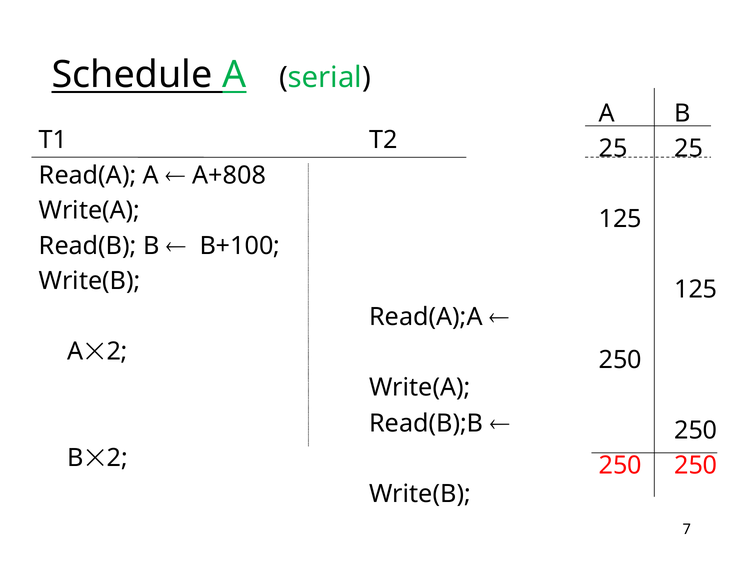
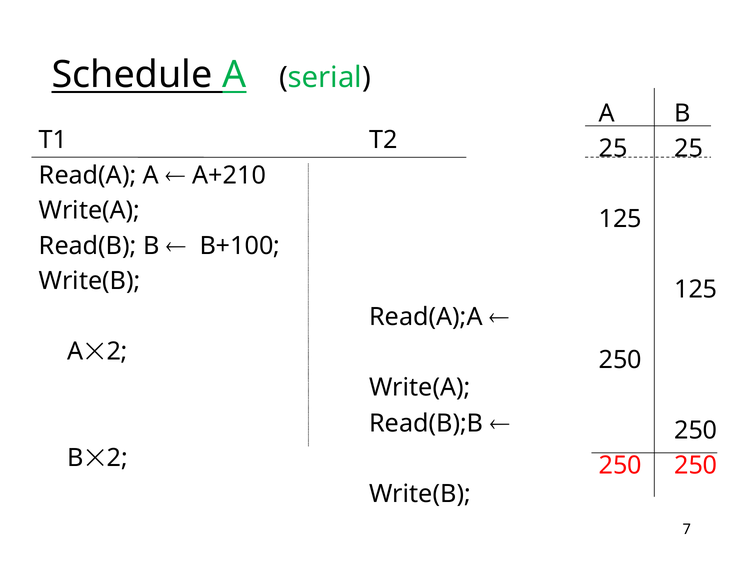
A+808: A+808 -> A+210
